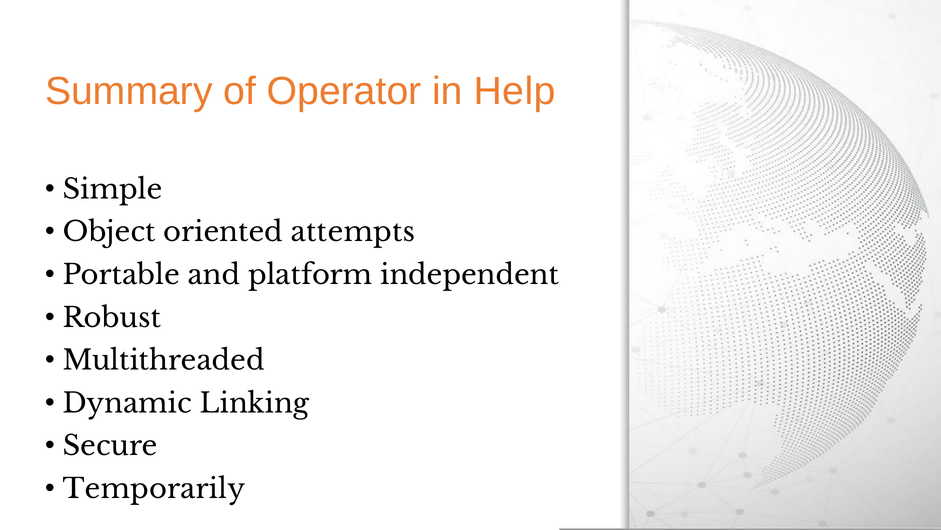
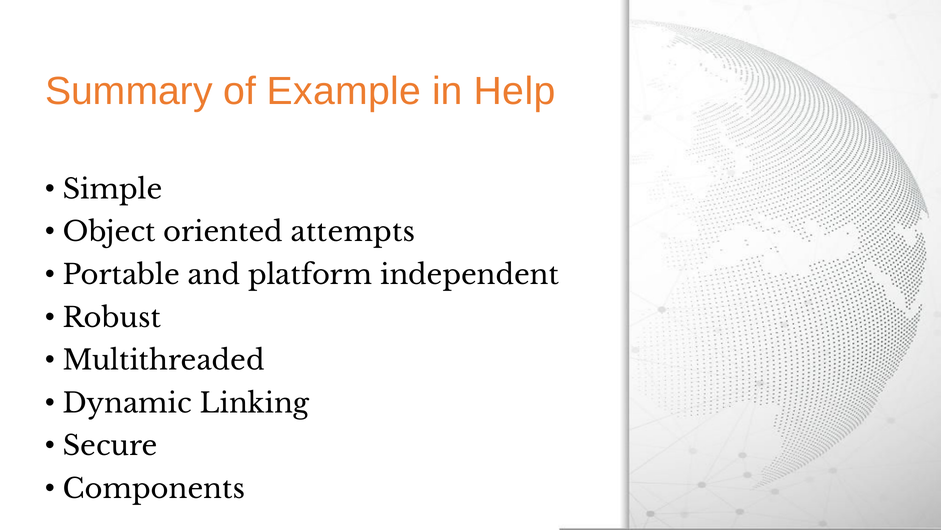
Operator: Operator -> Example
Temporarily: Temporarily -> Components
